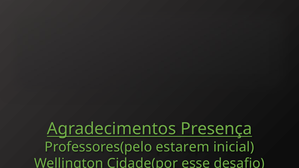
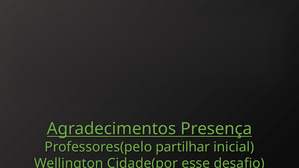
Professores(pelo estarem: estarem -> partilhar
